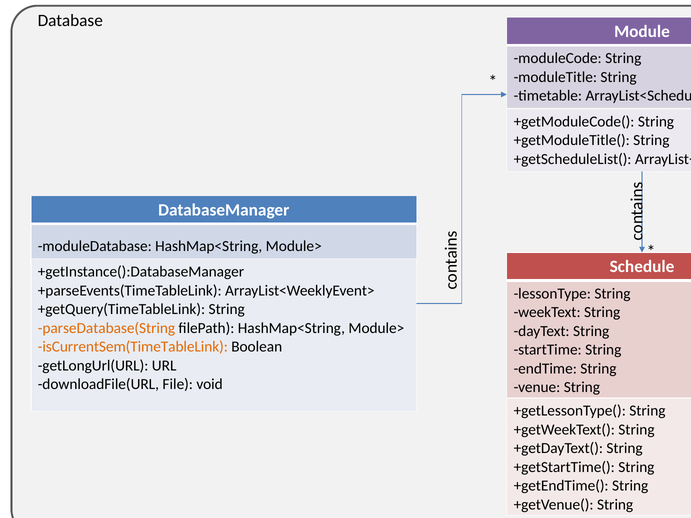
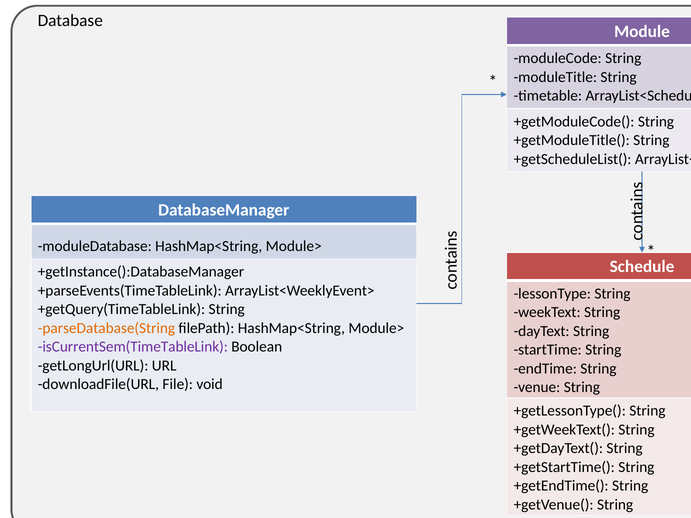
isCurrentSem(TimeTableLink colour: orange -> purple
